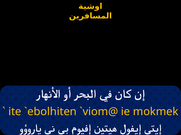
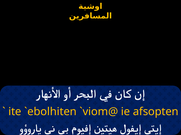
mokmek: mokmek -> afsopten
